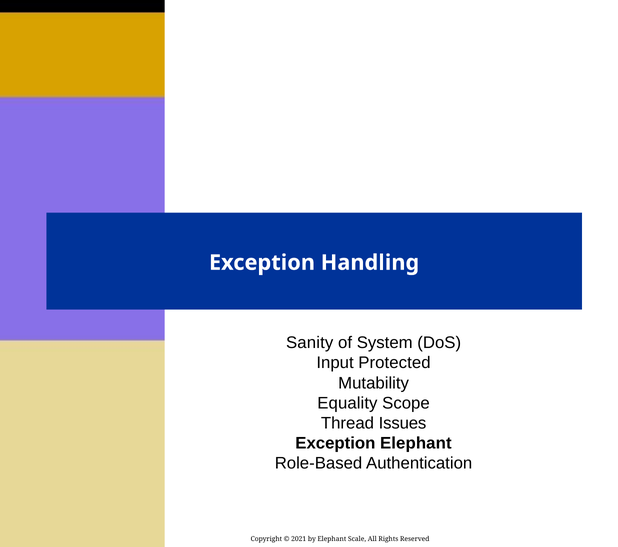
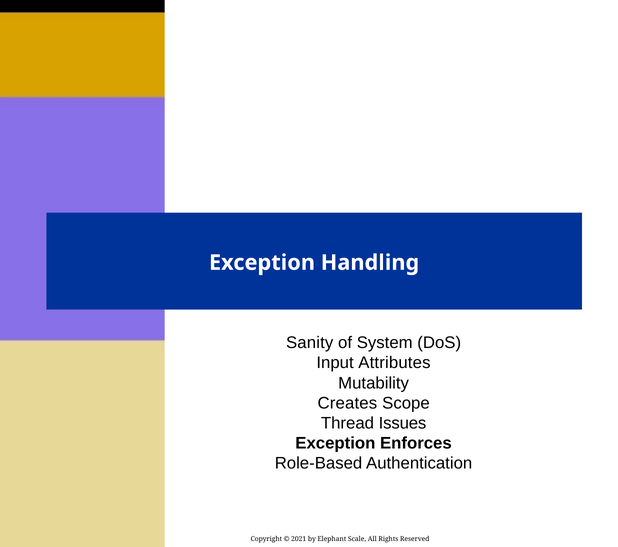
Protected: Protected -> Attributes
Equality: Equality -> Creates
Exception Elephant: Elephant -> Enforces
